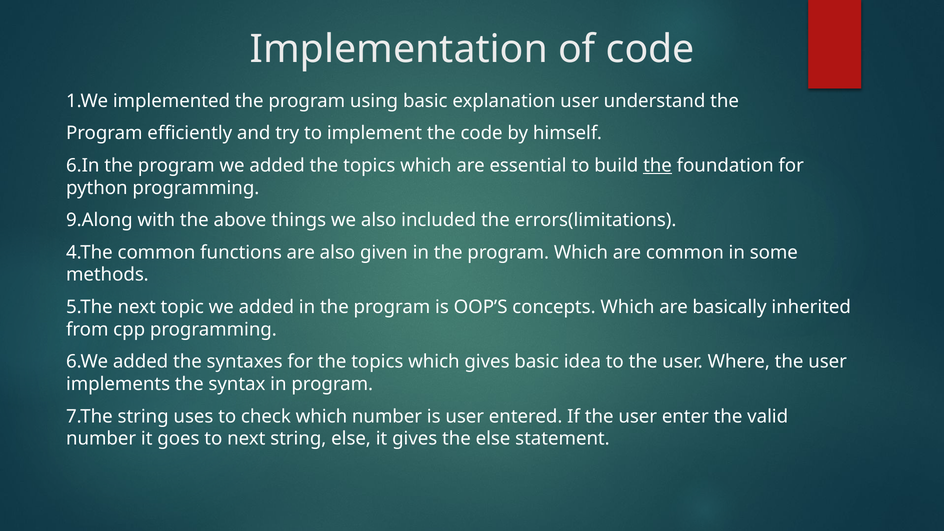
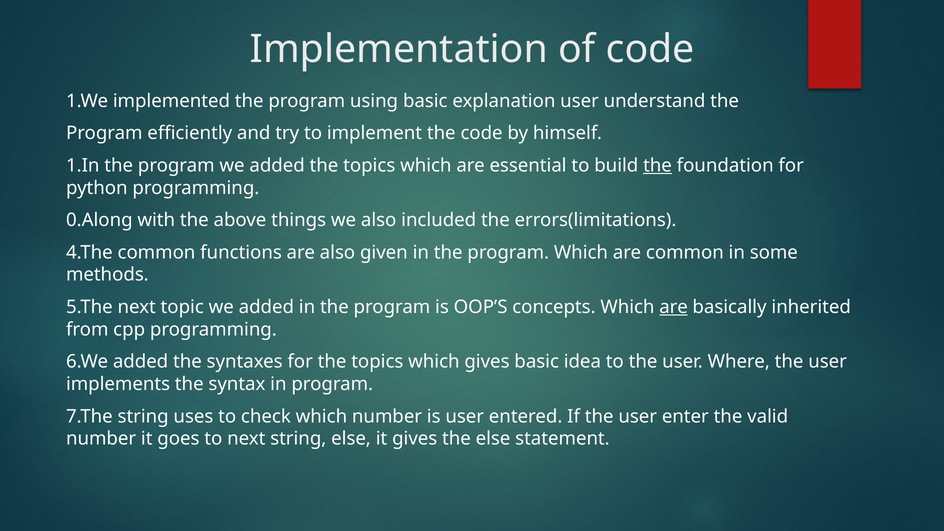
6.In: 6.In -> 1.In
9.Along: 9.Along -> 0.Along
are at (674, 307) underline: none -> present
